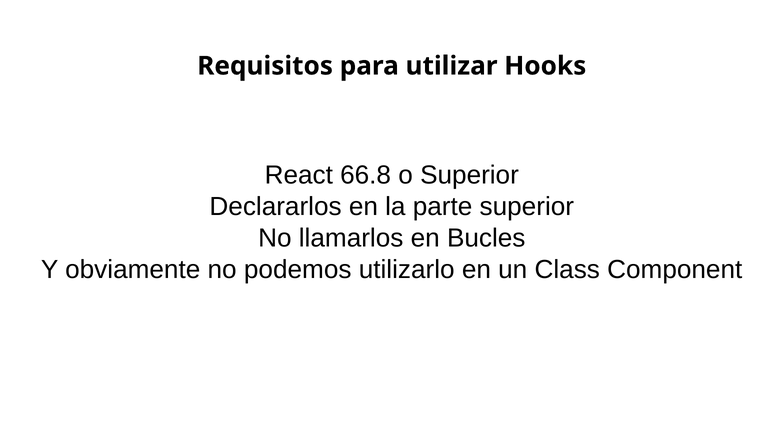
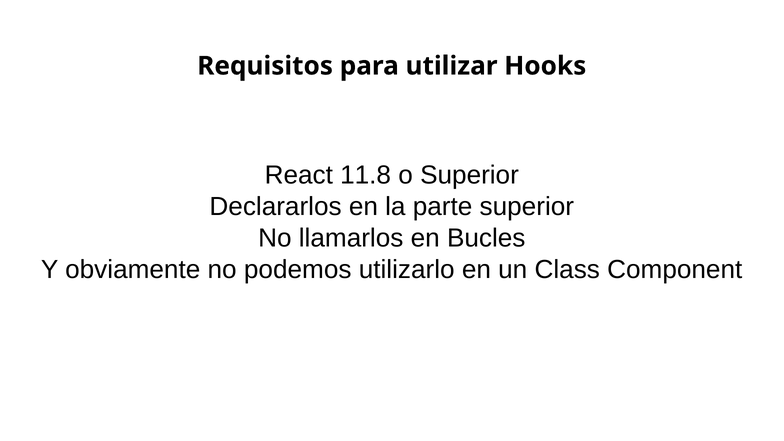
66.8: 66.8 -> 11.8
